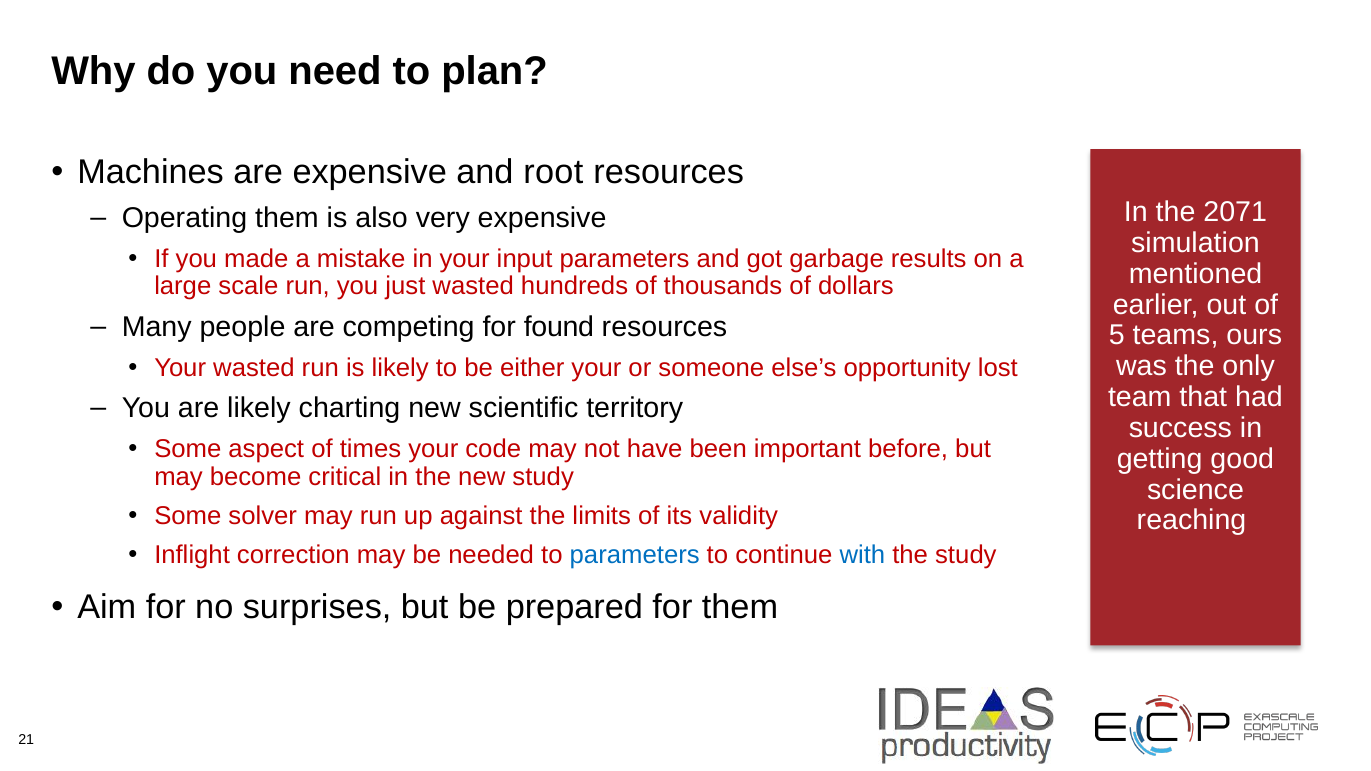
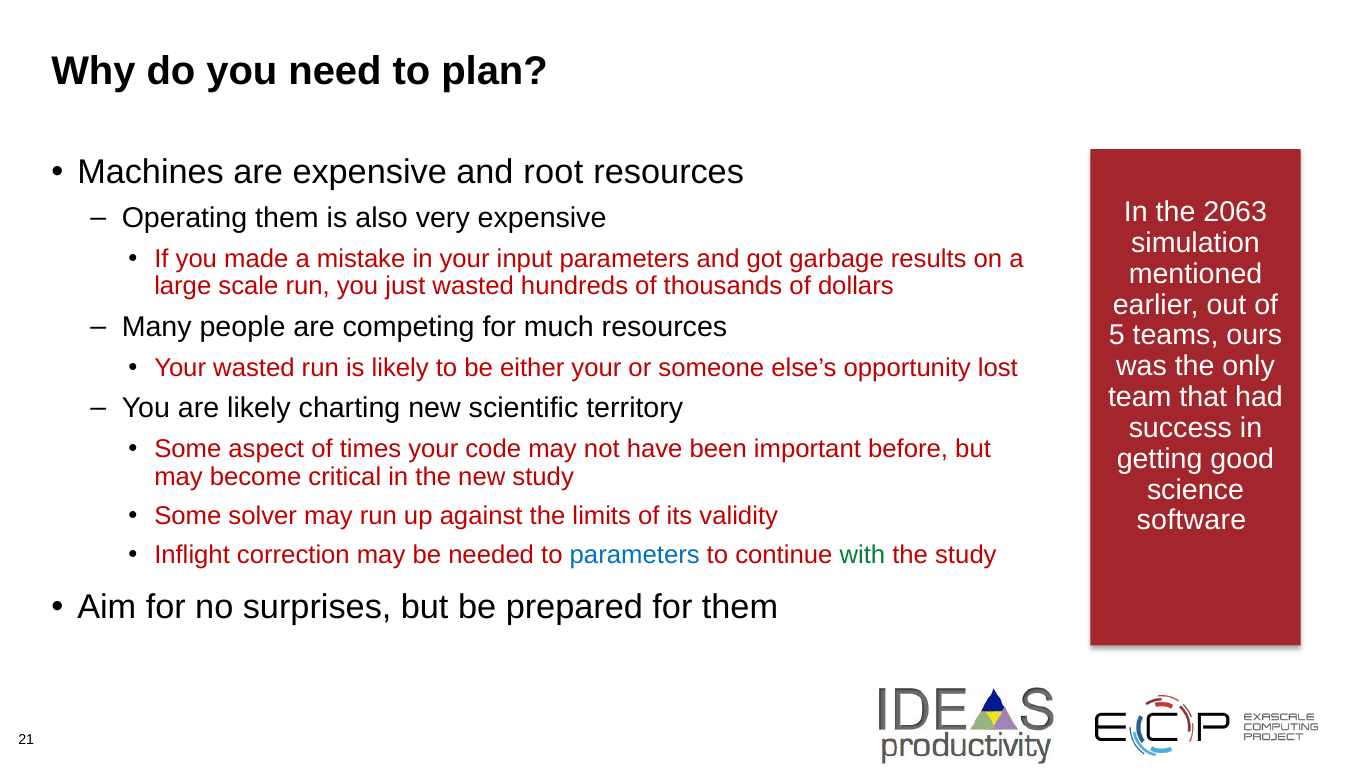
2071: 2071 -> 2063
found: found -> much
reaching: reaching -> software
with colour: blue -> green
